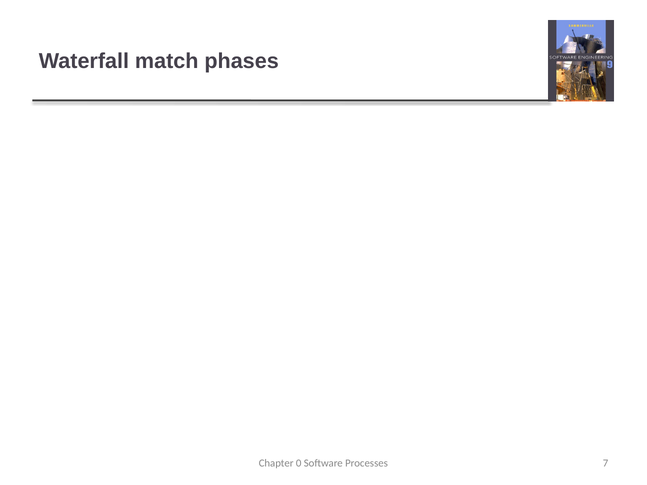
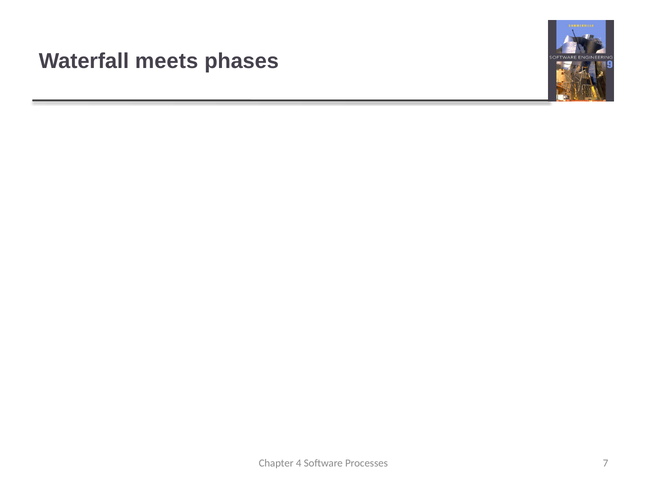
match: match -> meets
0: 0 -> 4
